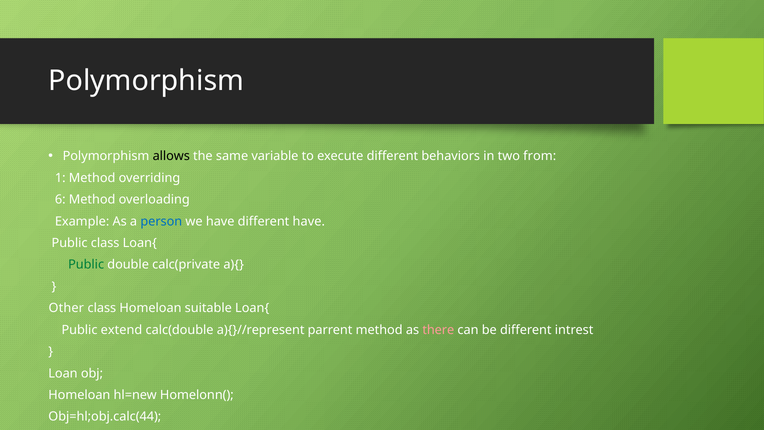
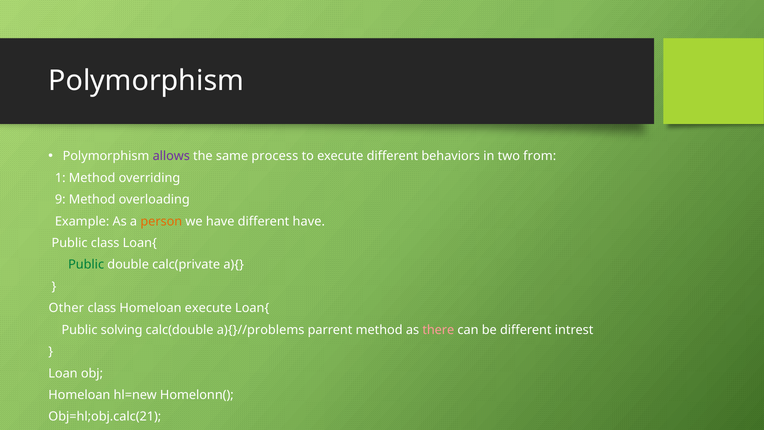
allows colour: black -> purple
variable: variable -> process
6: 6 -> 9
person colour: blue -> orange
Homeloan suitable: suitable -> execute
extend: extend -> solving
a){}//represent: a){}//represent -> a){}//problems
Obj=hl;obj.calc(44: Obj=hl;obj.calc(44 -> Obj=hl;obj.calc(21
